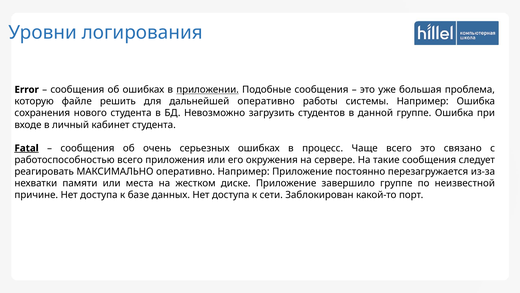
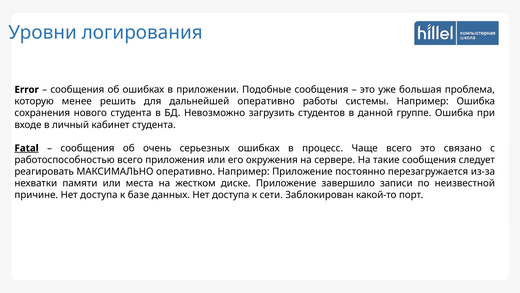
приложении underline: present -> none
файле: файле -> менее
завершило группе: группе -> записи
